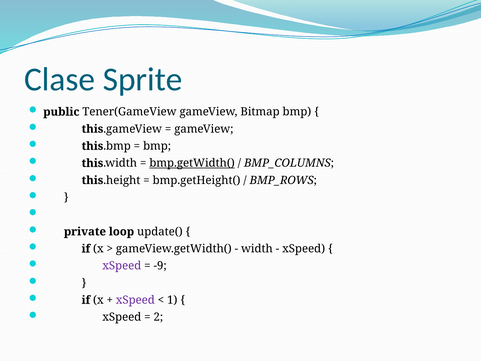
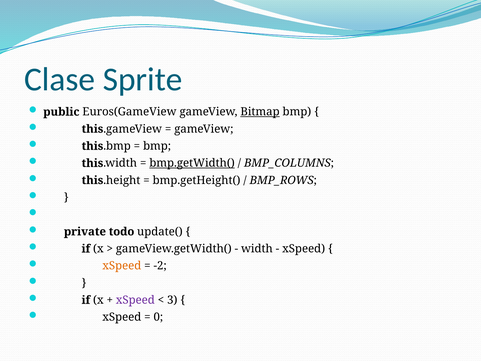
Tener(GameView: Tener(GameView -> Euros(GameView
Bitmap underline: none -> present
loop: loop -> todo
xSpeed at (122, 266) colour: purple -> orange
-9: -9 -> -2
1: 1 -> 3
2: 2 -> 0
